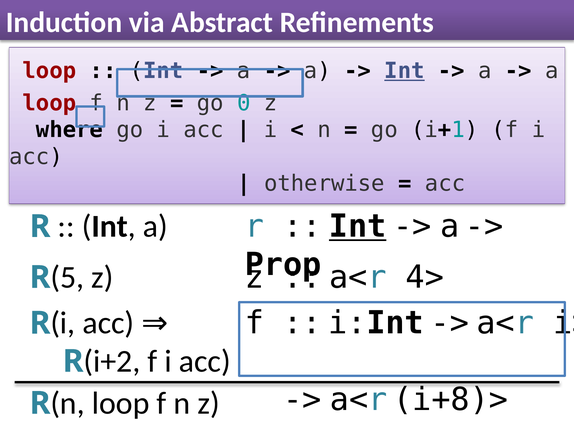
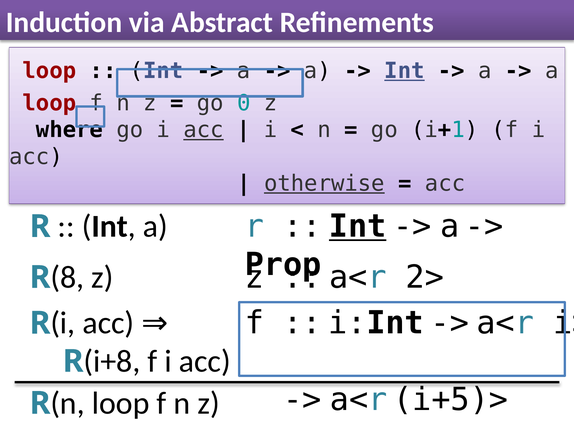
acc at (204, 130) underline: none -> present
otherwise underline: none -> present
4>: 4> -> 2>
5: 5 -> 8
i+2: i+2 -> i+8
i+8)>: i+8)> -> i+5)>
